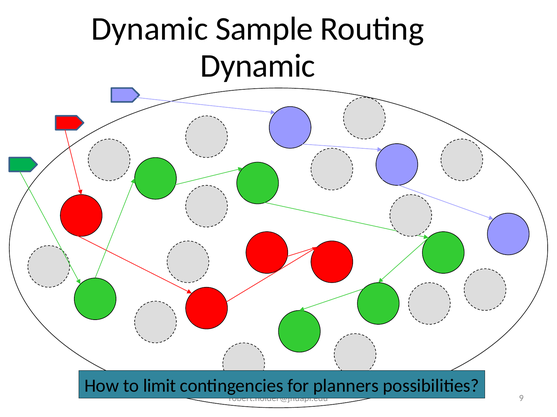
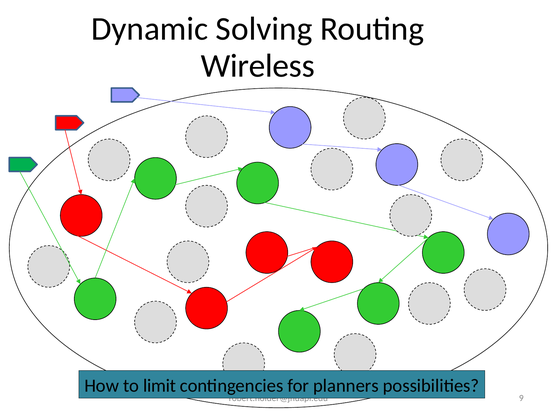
Sample: Sample -> Solving
Dynamic at (258, 66): Dynamic -> Wireless
